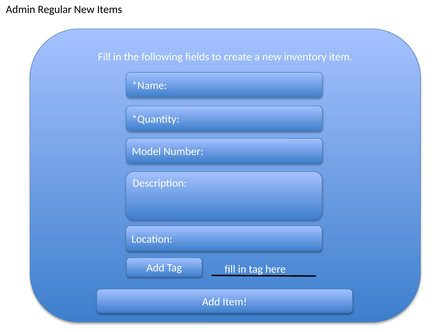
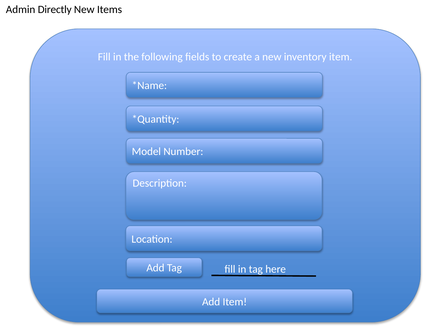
Regular: Regular -> Directly
